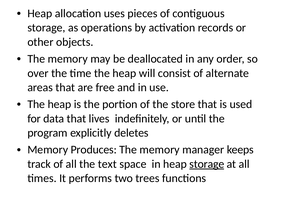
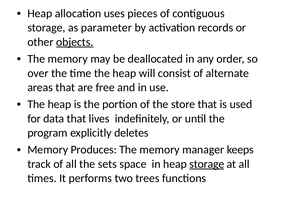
operations: operations -> parameter
objects underline: none -> present
text: text -> sets
